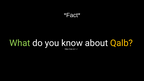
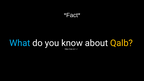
What colour: light green -> light blue
